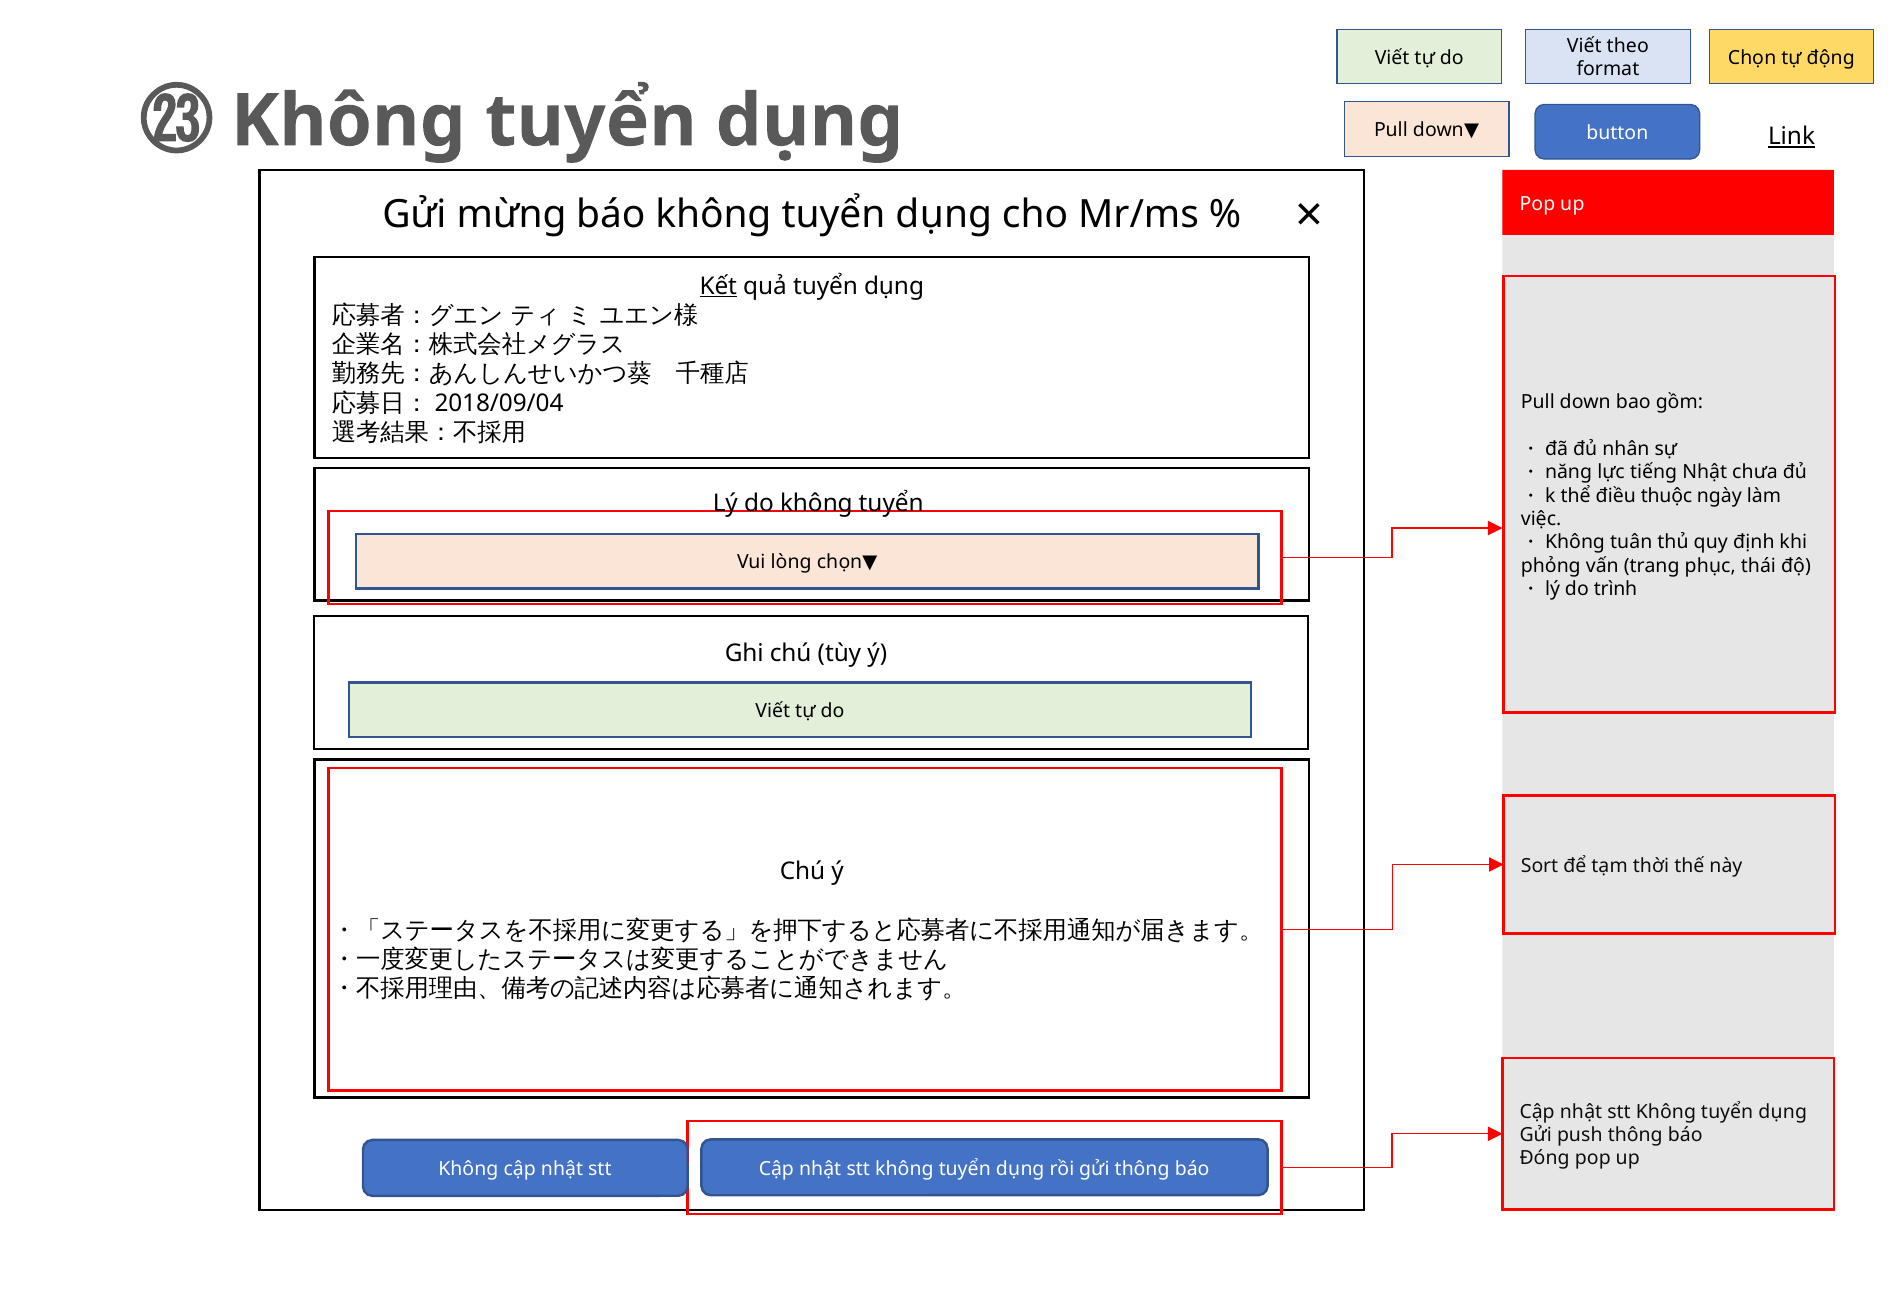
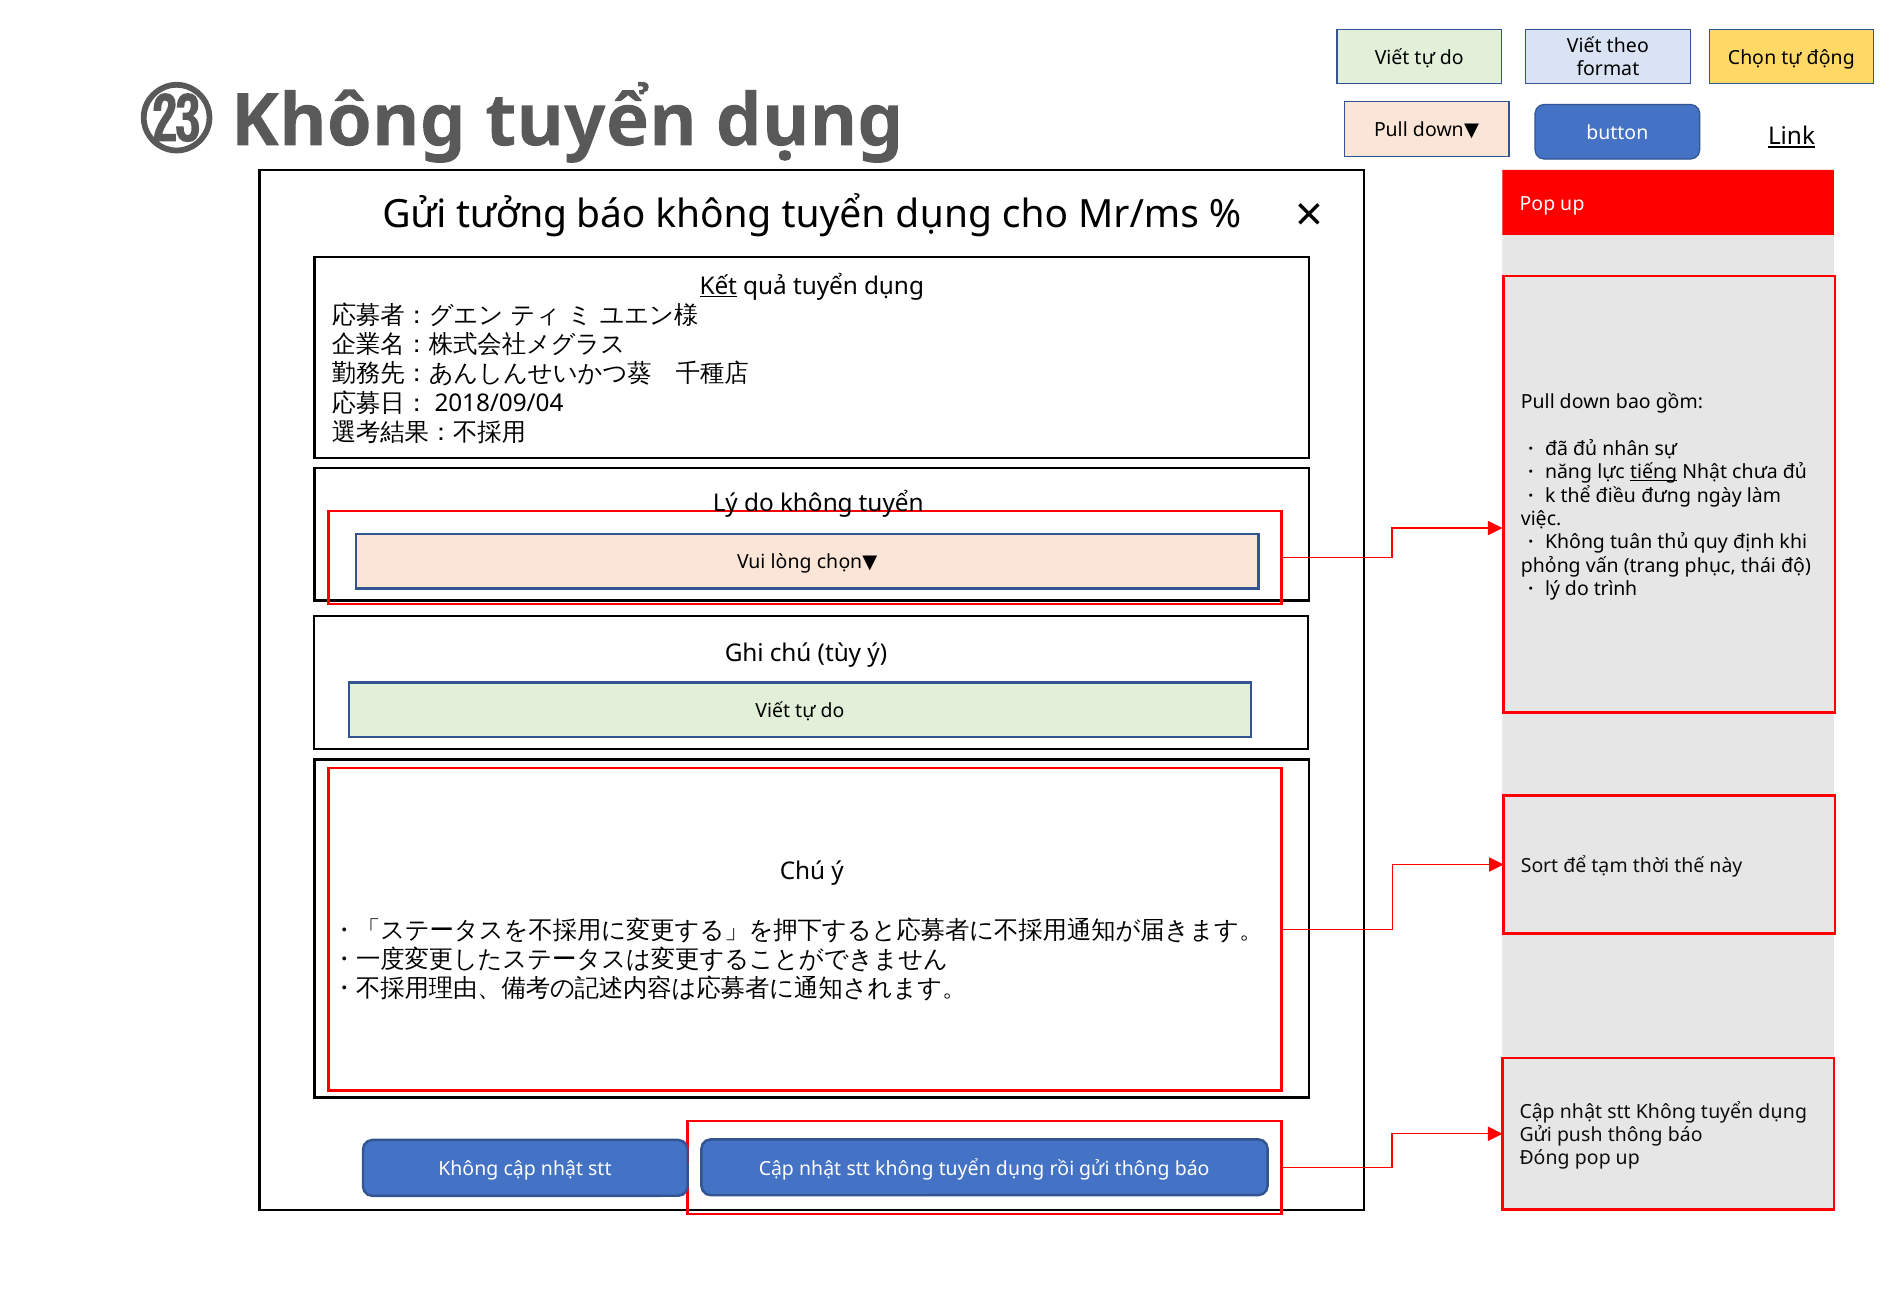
mừng: mừng -> tưởng
tiếng underline: none -> present
thuộc: thuộc -> đưng
